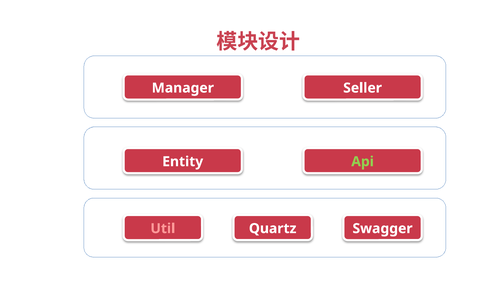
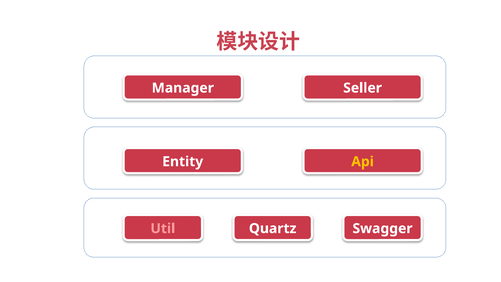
Api colour: light green -> yellow
